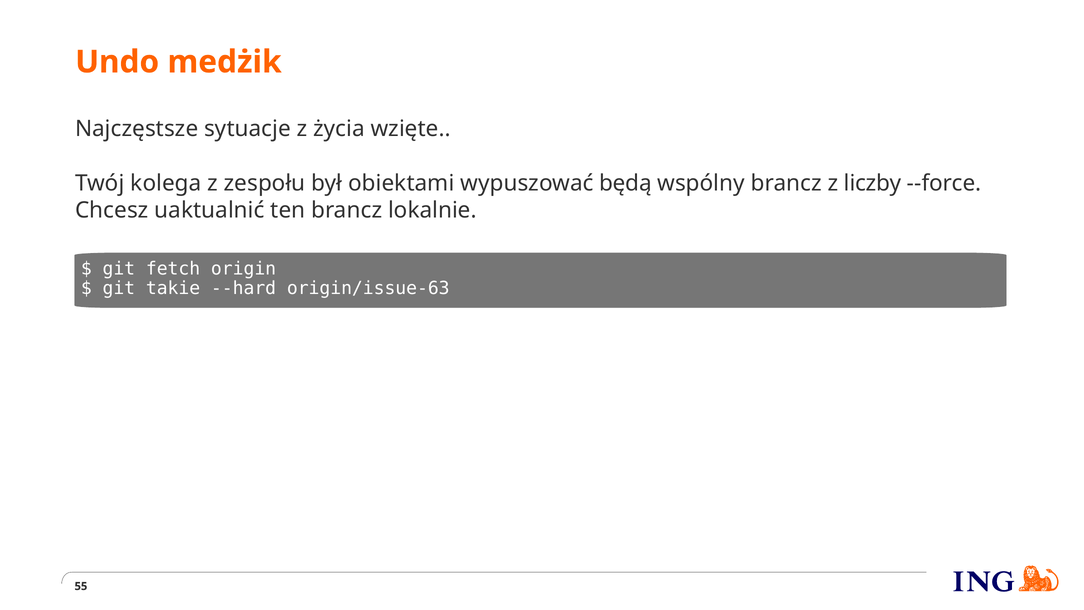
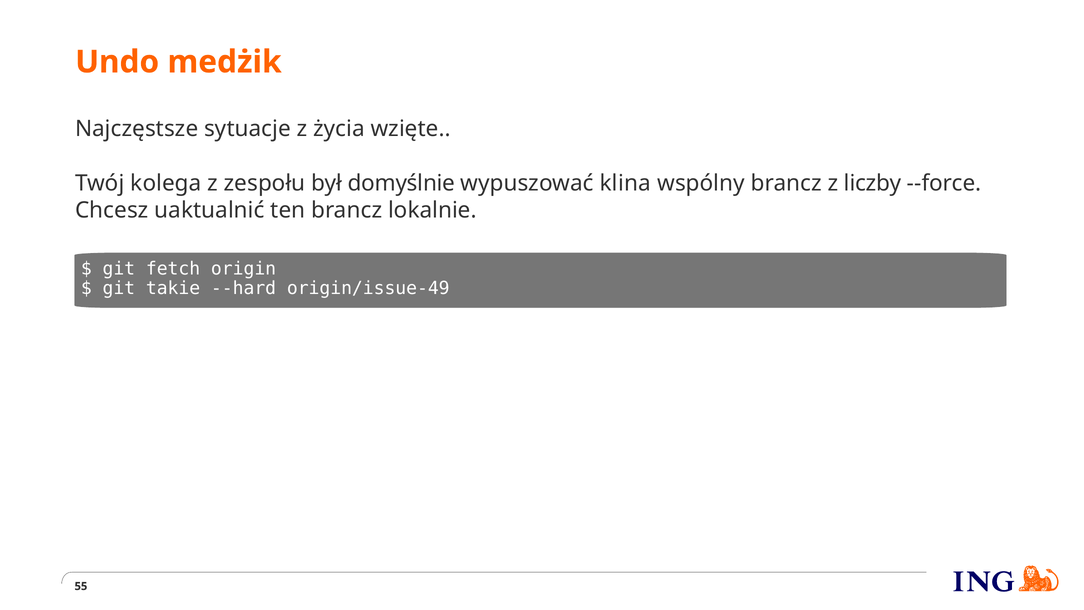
obiektami: obiektami -> domyślnie
będą: będą -> klina
origin/issue-63: origin/issue-63 -> origin/issue-49
